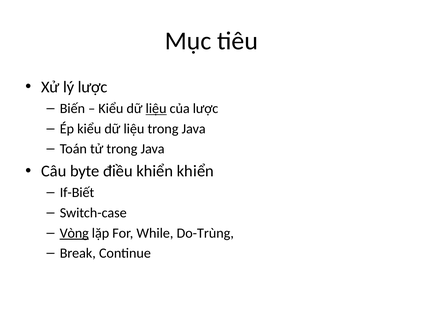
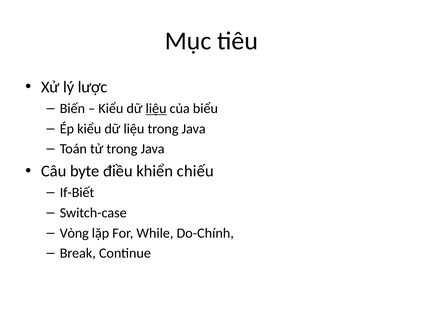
của lược: lược -> biểu
khiển khiển: khiển -> chiếu
Vòng underline: present -> none
Do-Trùng: Do-Trùng -> Do-Chính
